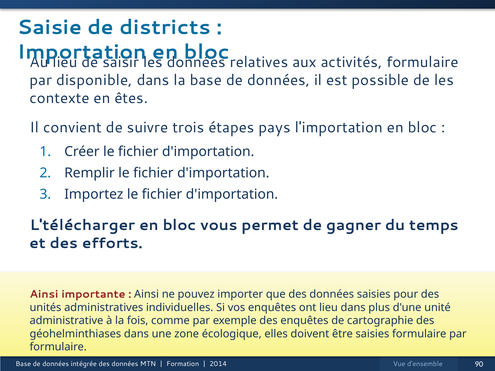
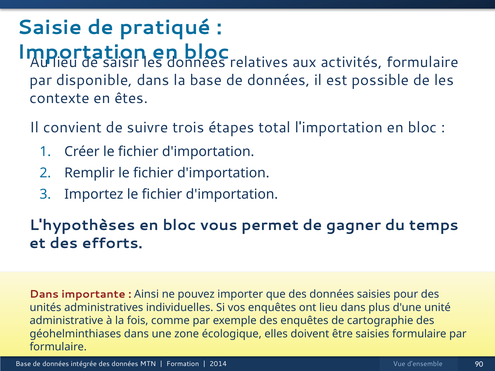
districts: districts -> pratiqué
pays: pays -> total
L'télécharger: L'télécharger -> L'hypothèses
Ainsi at (44, 294): Ainsi -> Dans
